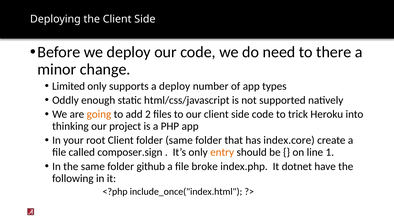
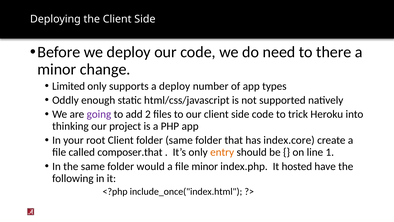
going colour: orange -> purple
composer.sign: composer.sign -> composer.that
github: github -> would
file broke: broke -> minor
dotnet: dotnet -> hosted
